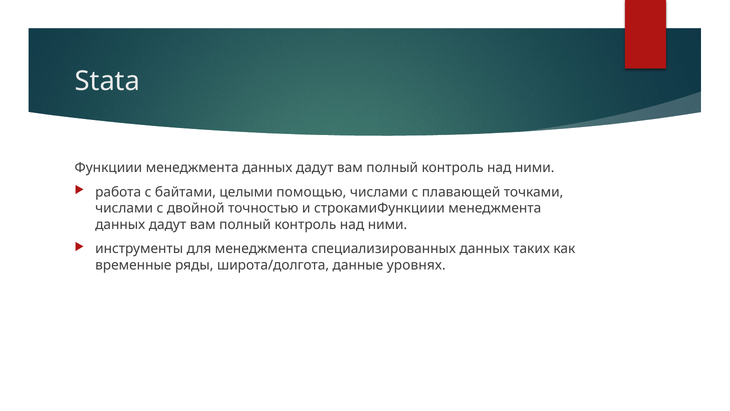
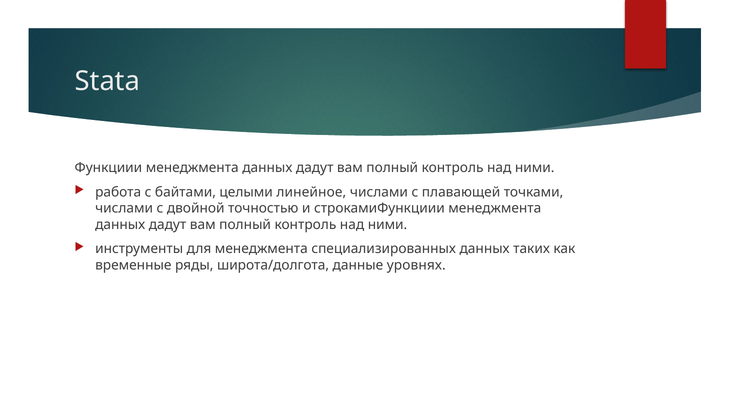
помощью: помощью -> линейное
